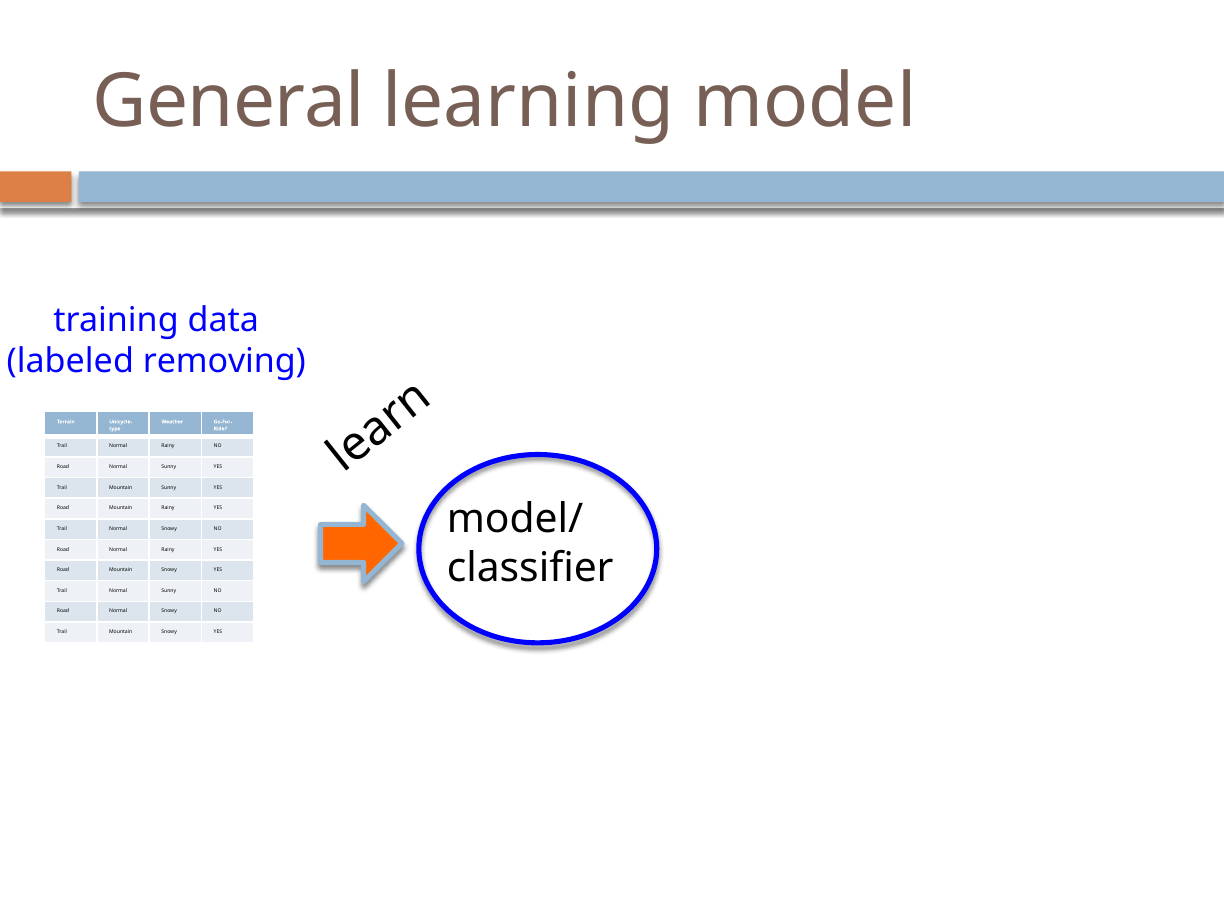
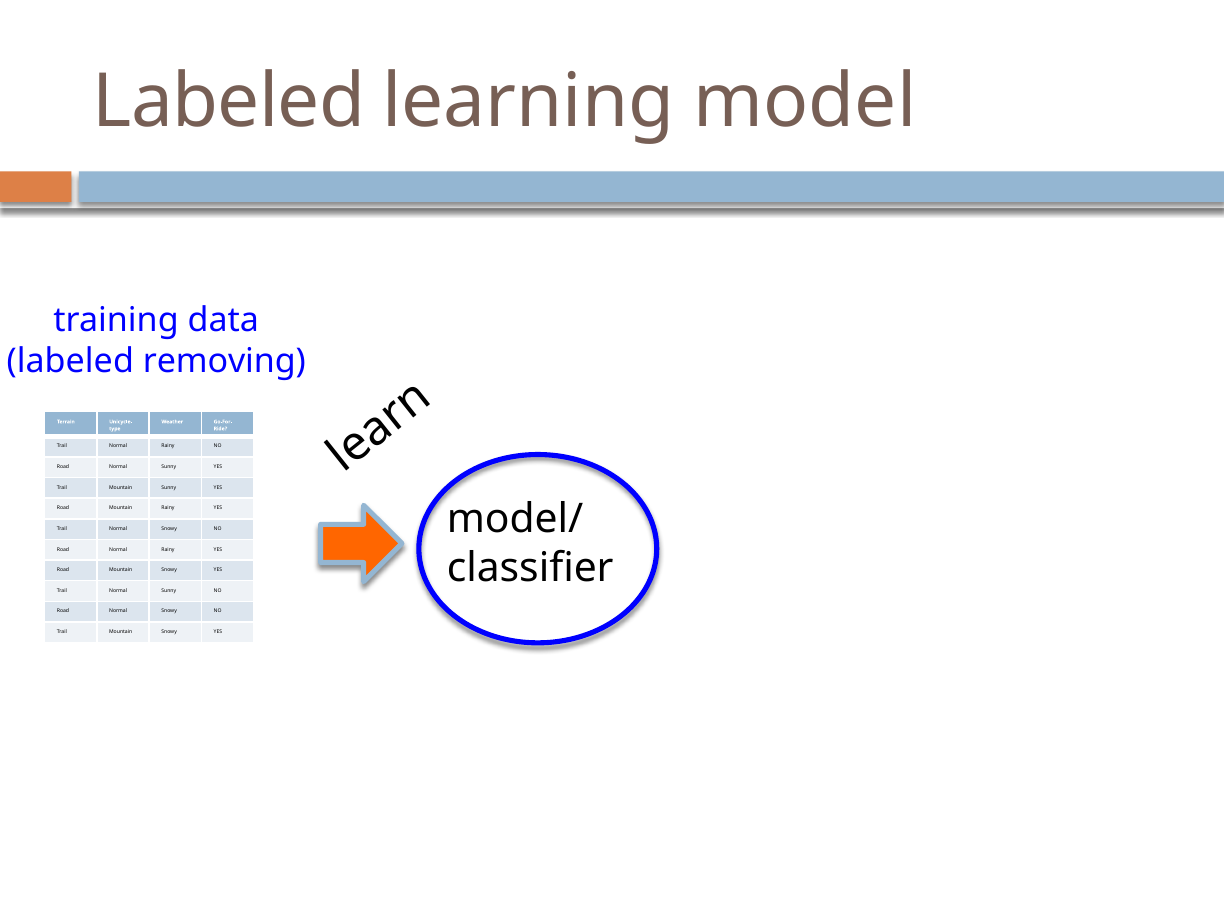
General at (229, 102): General -> Labeled
